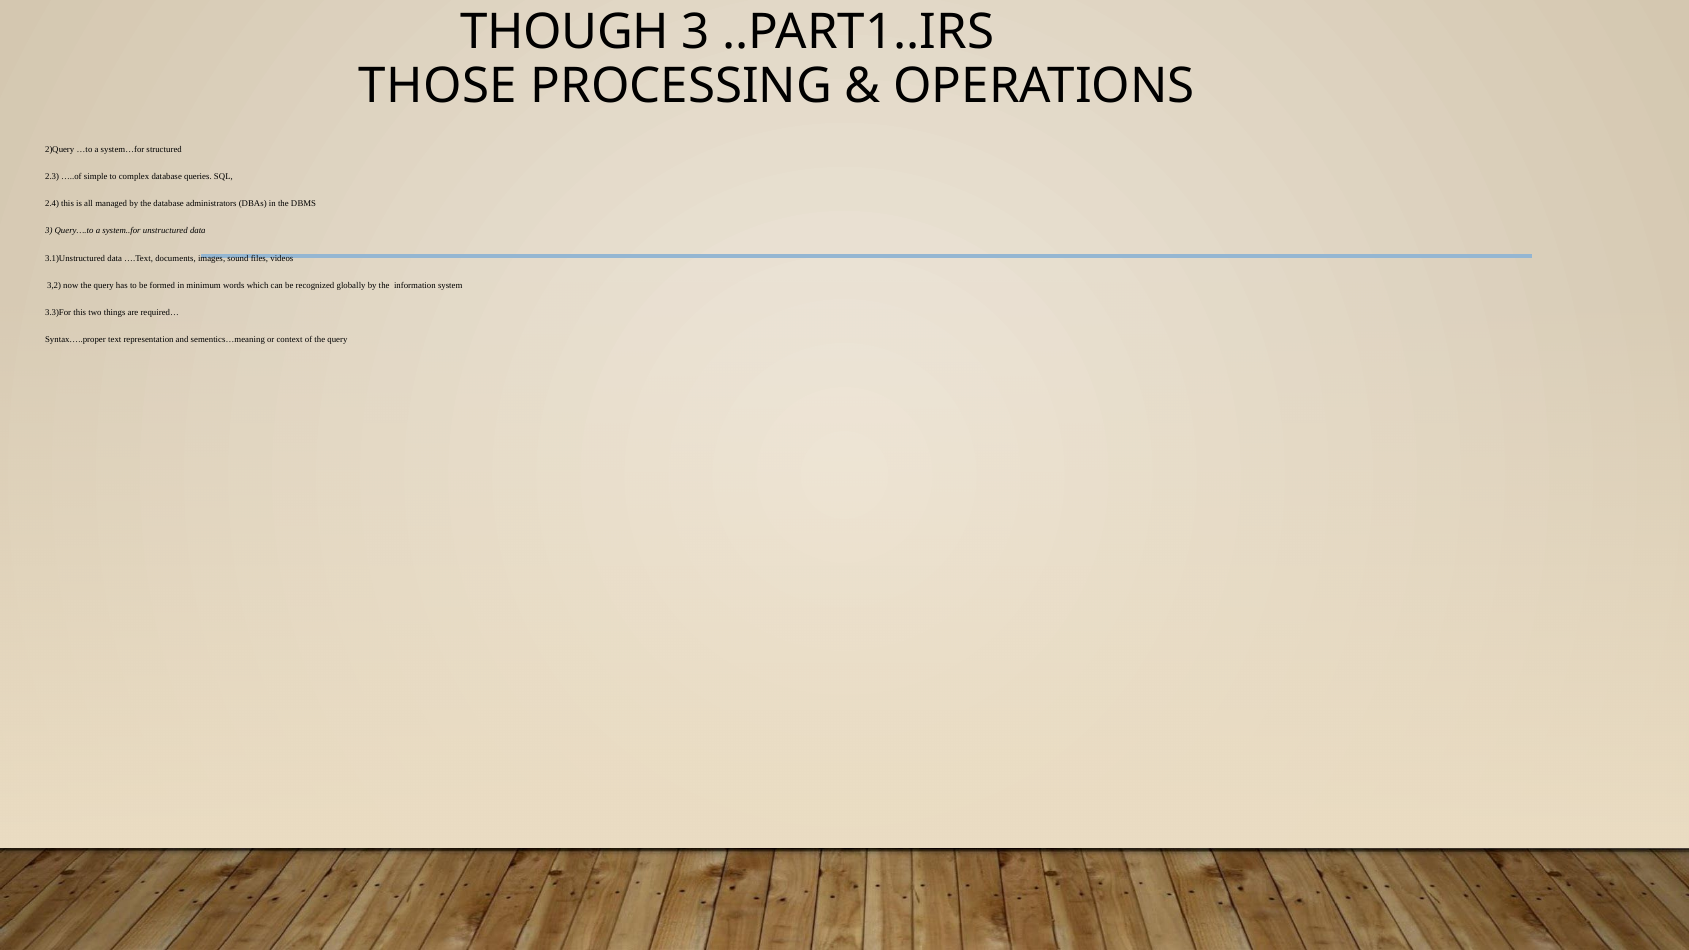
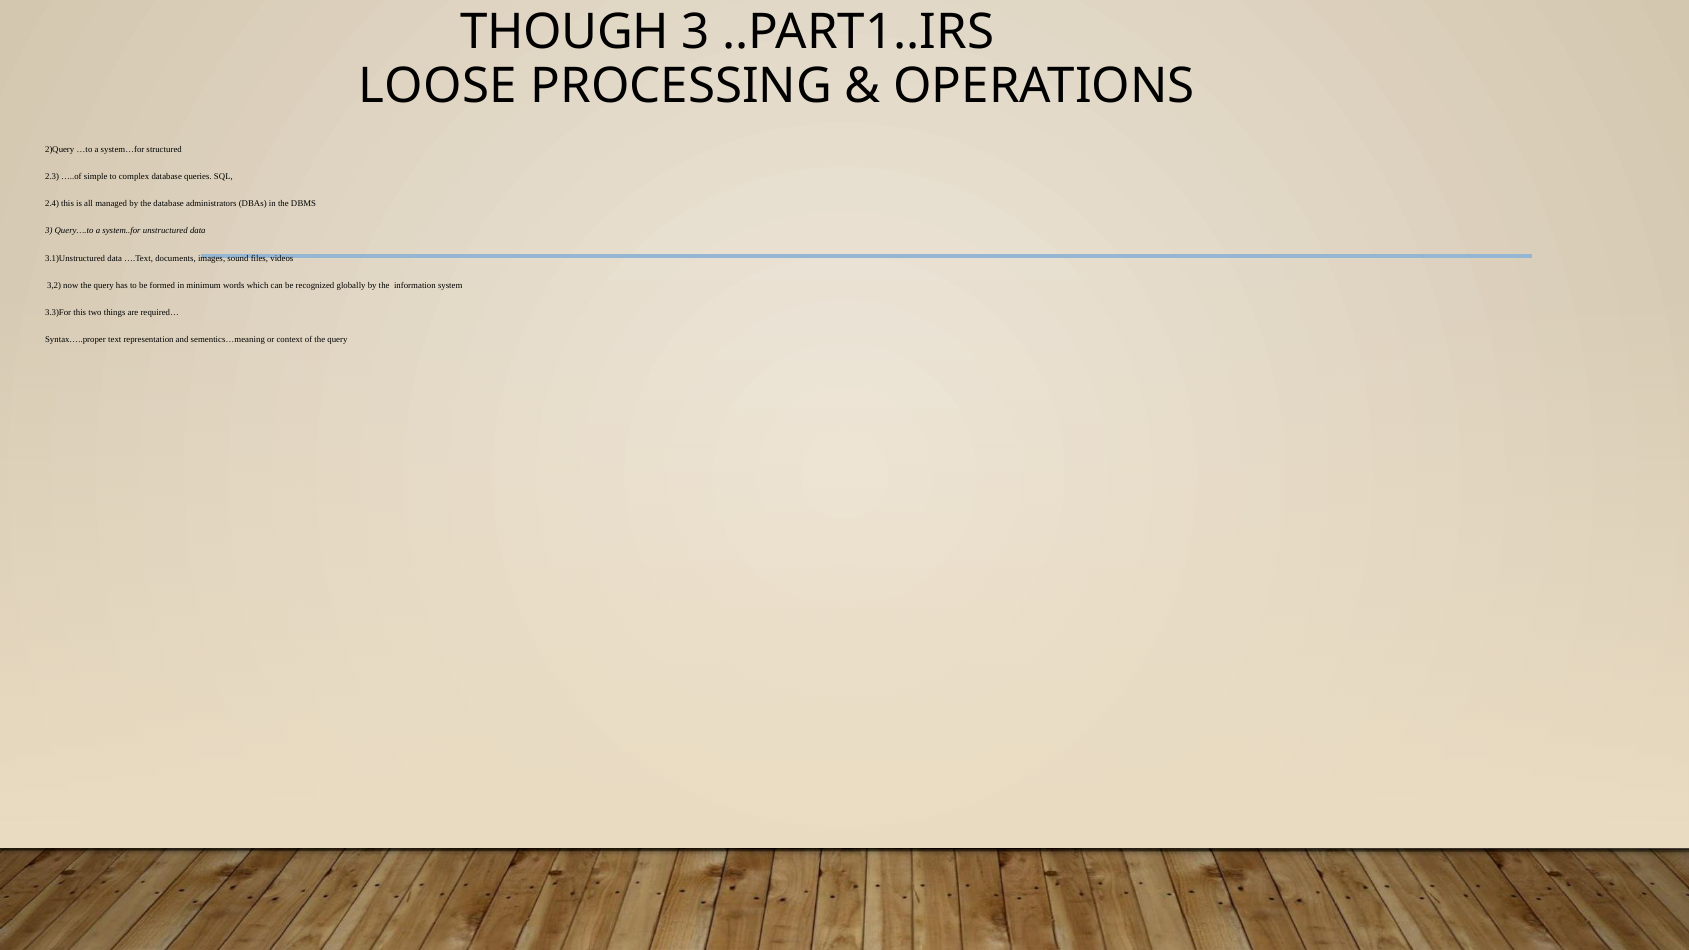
THOSE: THOSE -> LOOSE
